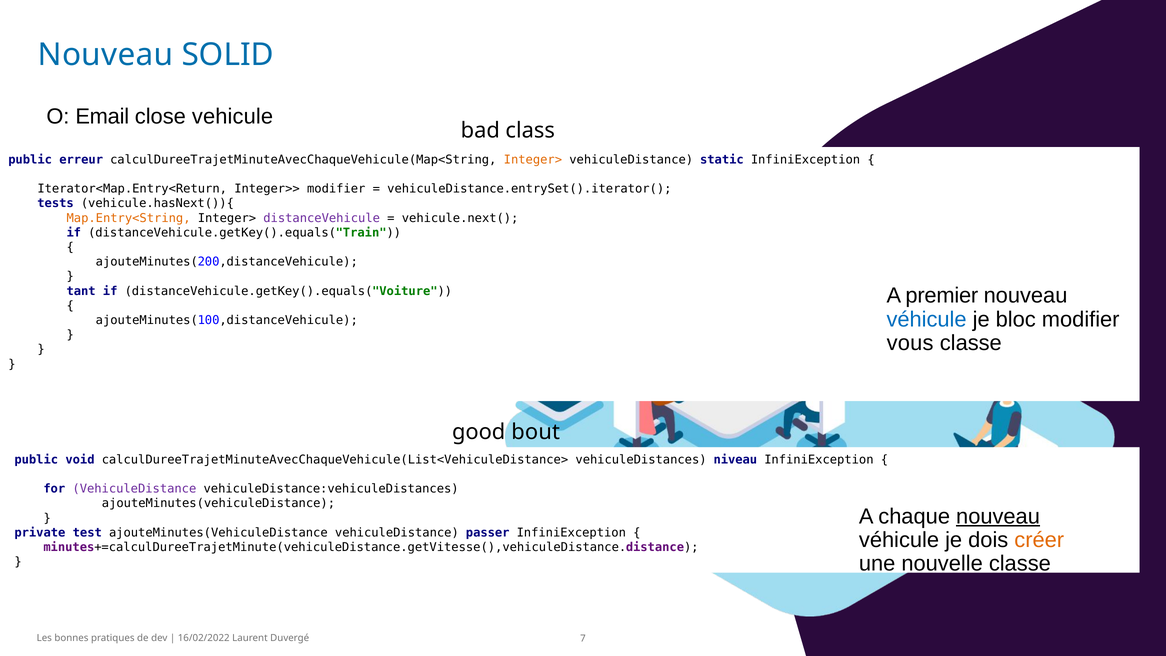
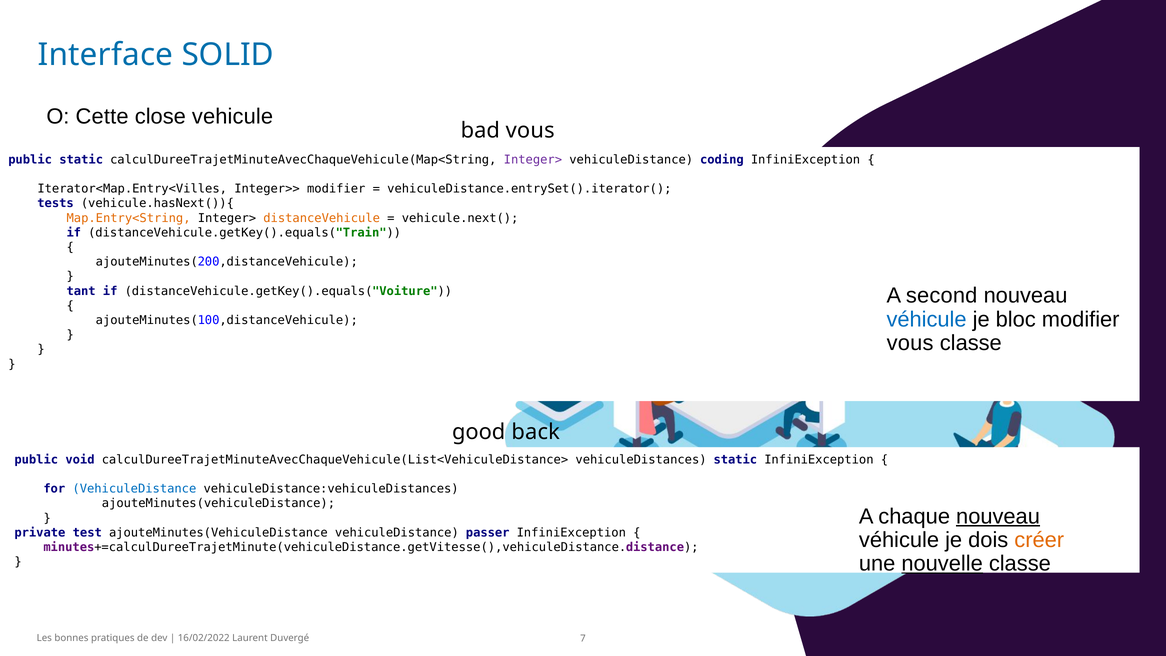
Nouveau at (105, 55): Nouveau -> Interface
Email: Email -> Cette
bad class: class -> vous
public erreur: erreur -> static
Integer> at (533, 160) colour: orange -> purple
static: static -> coding
Iterator<Map.Entry<Return: Iterator<Map.Entry<Return -> Iterator<Map.Entry<Villes
distanceVehicule colour: purple -> orange
premier: premier -> second
bout: bout -> back
vehiculeDistances niveau: niveau -> static
VehiculeDistance at (134, 489) colour: purple -> blue
nouvelle underline: none -> present
